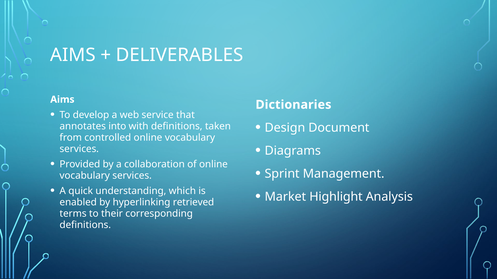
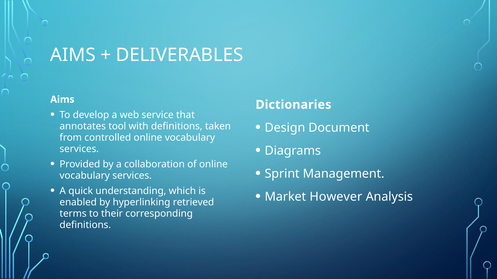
into: into -> tool
Highlight: Highlight -> However
